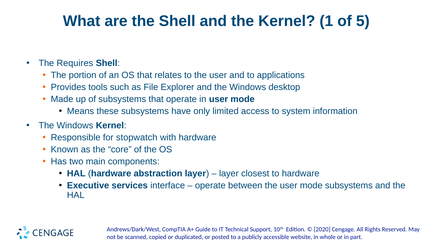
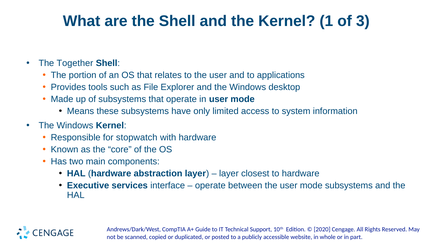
5: 5 -> 3
Requires: Requires -> Together
